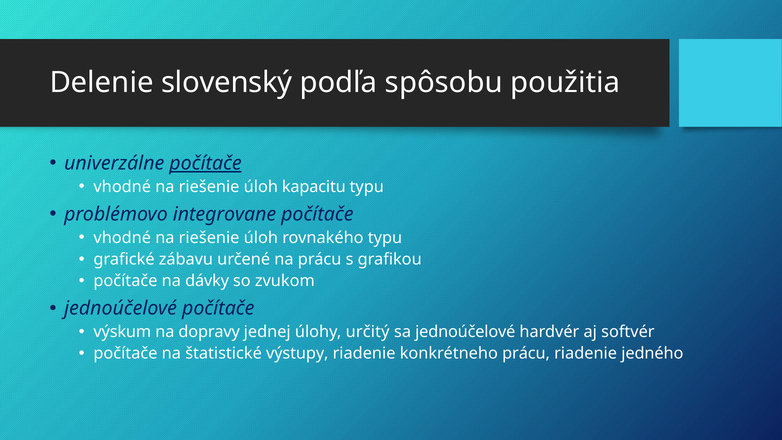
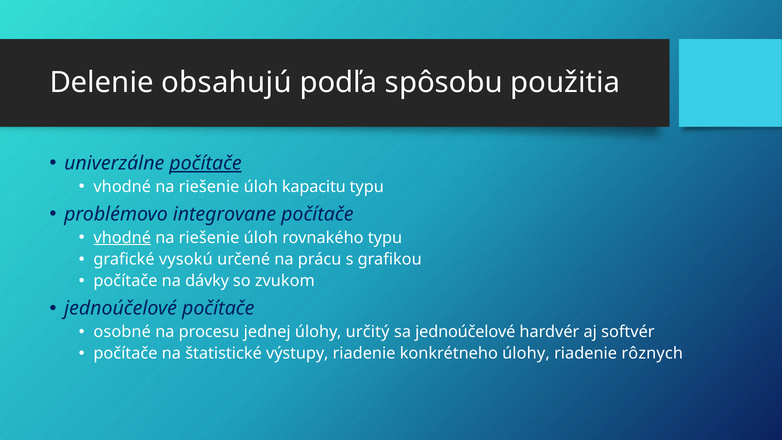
slovenský: slovenský -> obsahujú
vhodné at (122, 238) underline: none -> present
zábavu: zábavu -> vysokú
výskum: výskum -> osobné
dopravy: dopravy -> procesu
konkrétneho prácu: prácu -> úlohy
jedného: jedného -> rôznych
